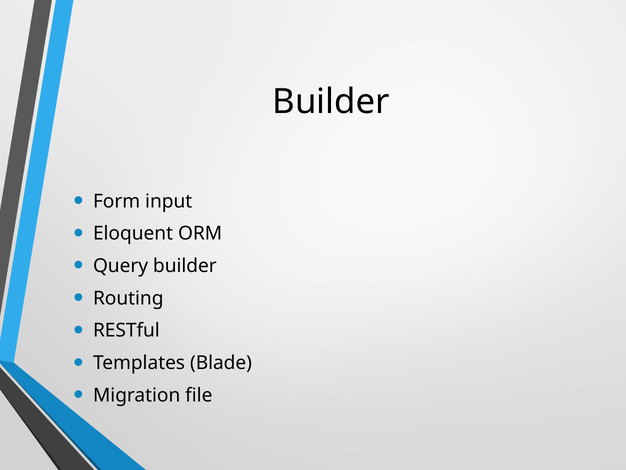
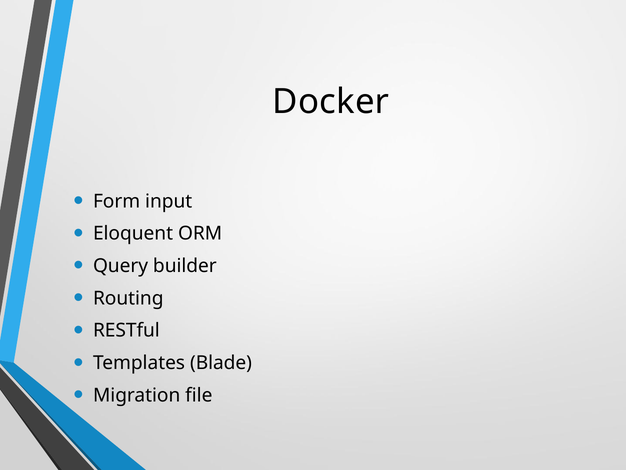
Builder at (331, 102): Builder -> Docker
